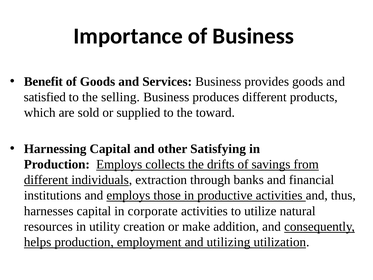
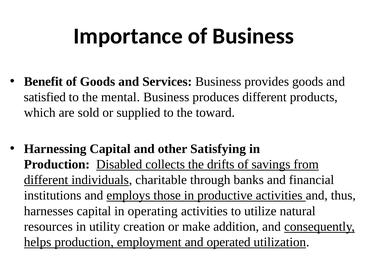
selling: selling -> mental
Production Employs: Employs -> Disabled
extraction: extraction -> charitable
corporate: corporate -> operating
utilizing: utilizing -> operated
